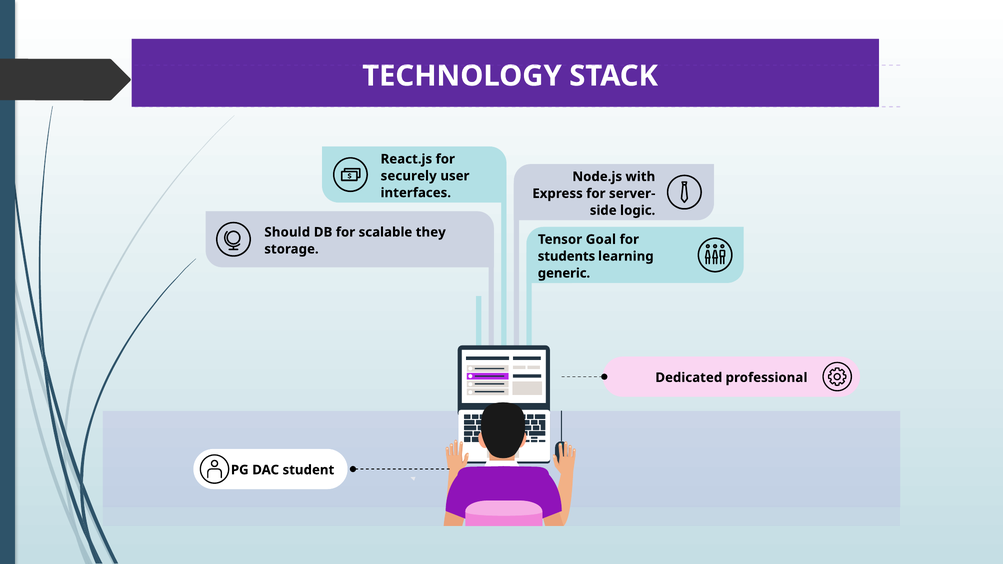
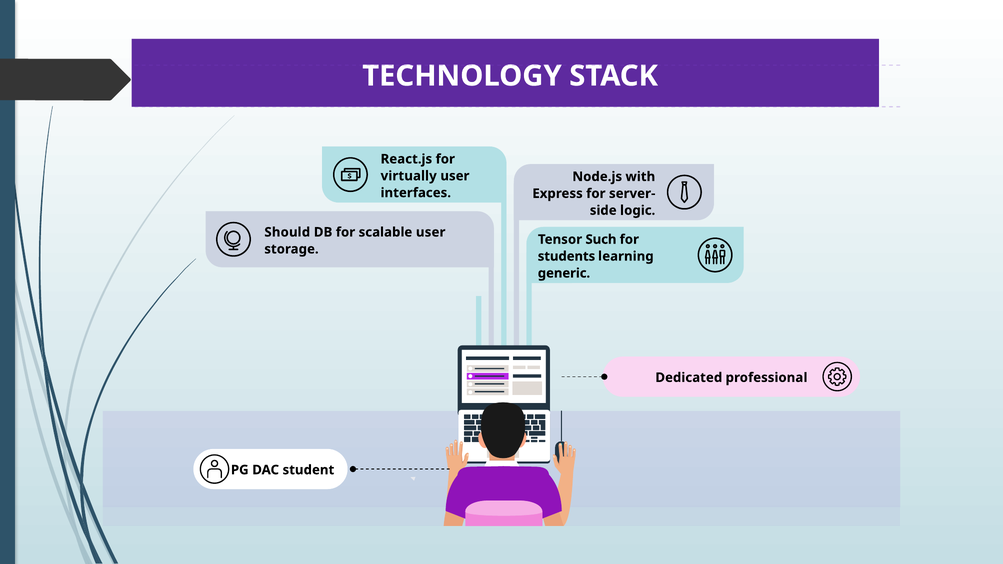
securely: securely -> virtually
scalable they: they -> user
Goal: Goal -> Such
